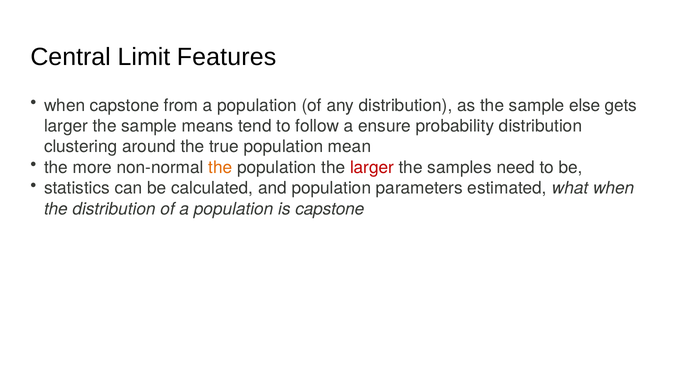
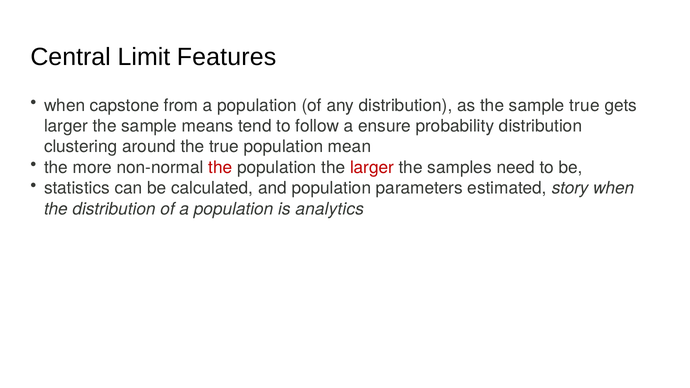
sample else: else -> true
the at (220, 168) colour: orange -> red
what: what -> story
is capstone: capstone -> analytics
